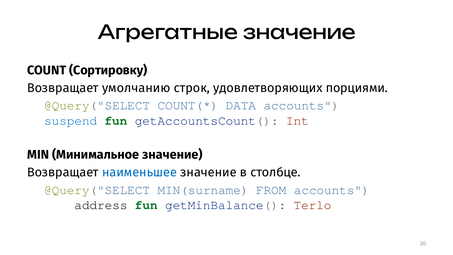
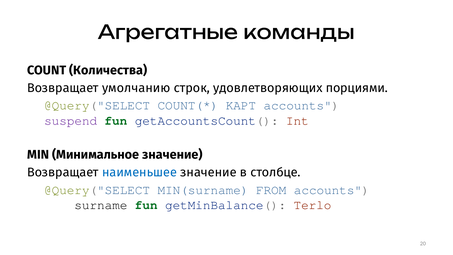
Агрегатные значение: значение -> команды
Сортировку: Сортировку -> Количества
DATA: DATA -> KAPT
suspend colour: blue -> purple
address: address -> surname
